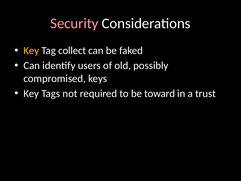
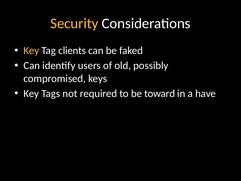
Security colour: pink -> yellow
collect: collect -> clients
trust: trust -> have
